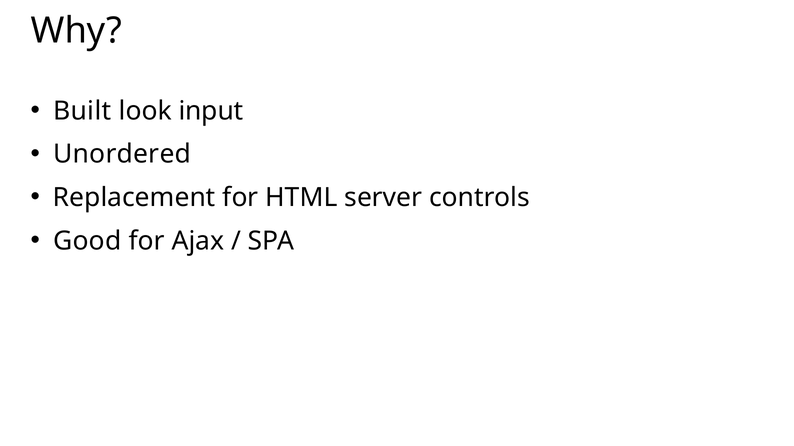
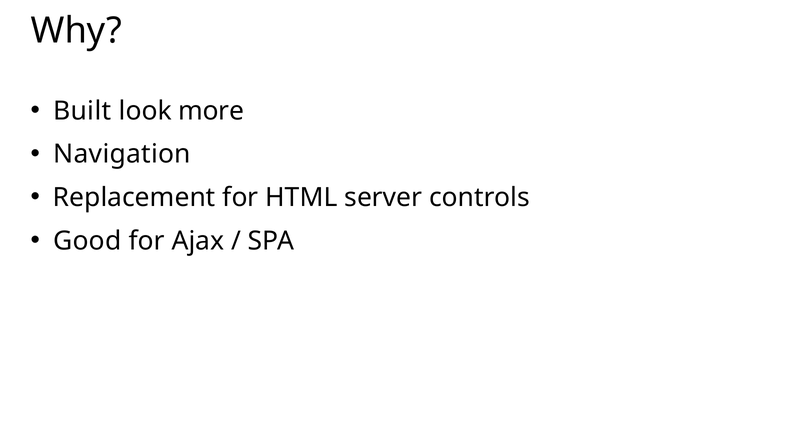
input: input -> more
Unordered: Unordered -> Navigation
